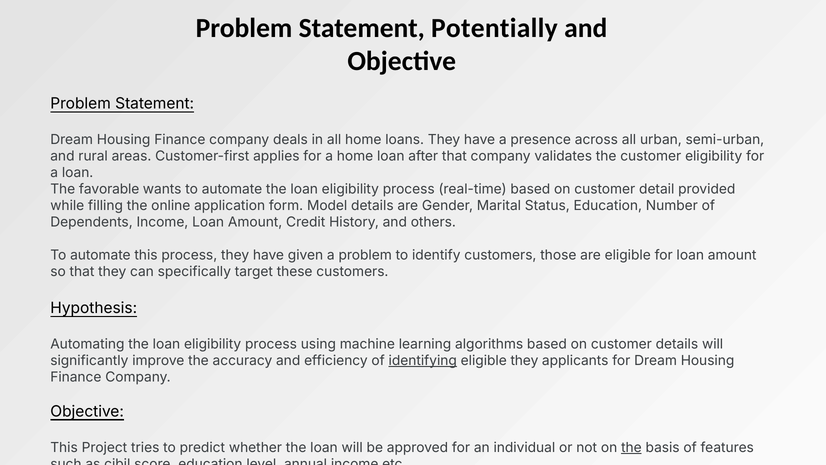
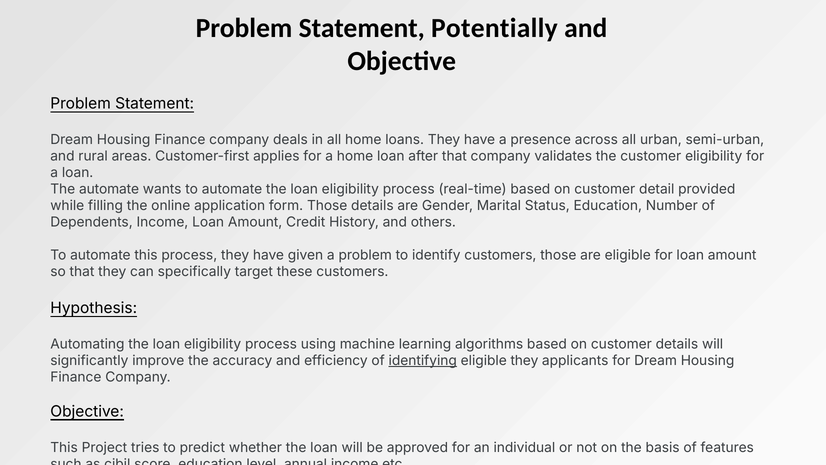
The favorable: favorable -> automate
form Model: Model -> Those
the at (631, 447) underline: present -> none
